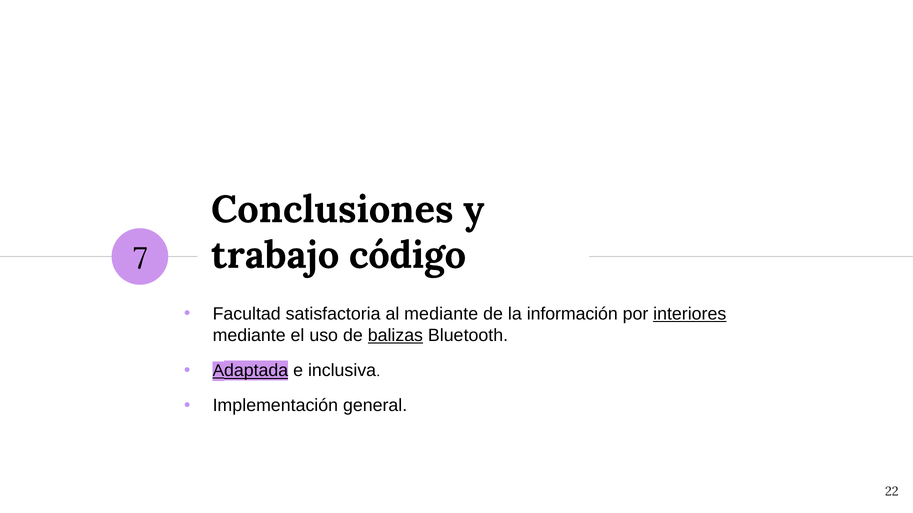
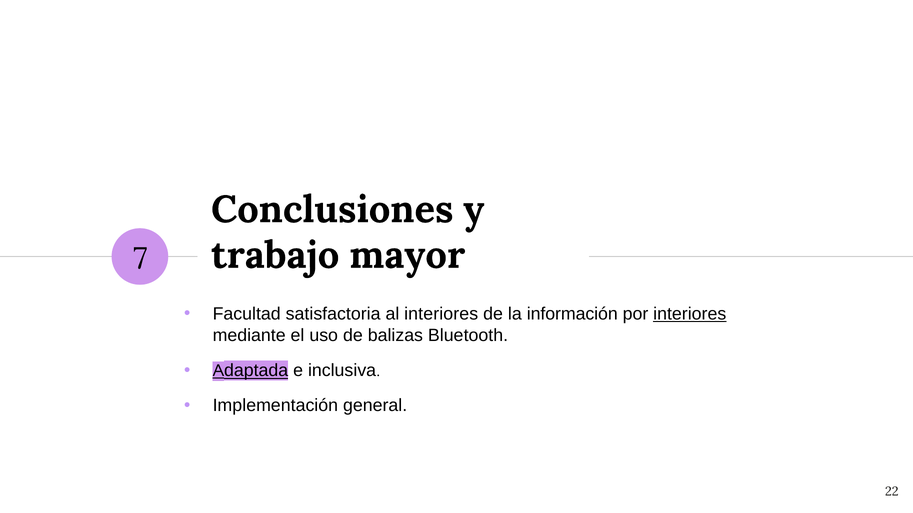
código: código -> mayor
al mediante: mediante -> interiores
balizas underline: present -> none
